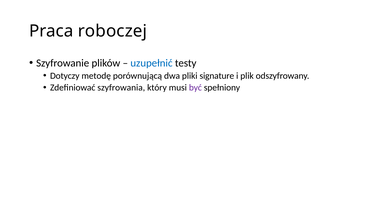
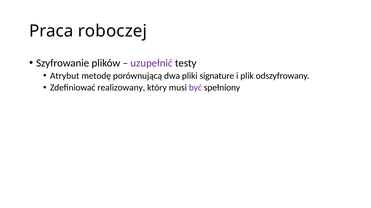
uzupełnić colour: blue -> purple
Dotyczy: Dotyczy -> Atrybut
szyfrowania: szyfrowania -> realizowany
